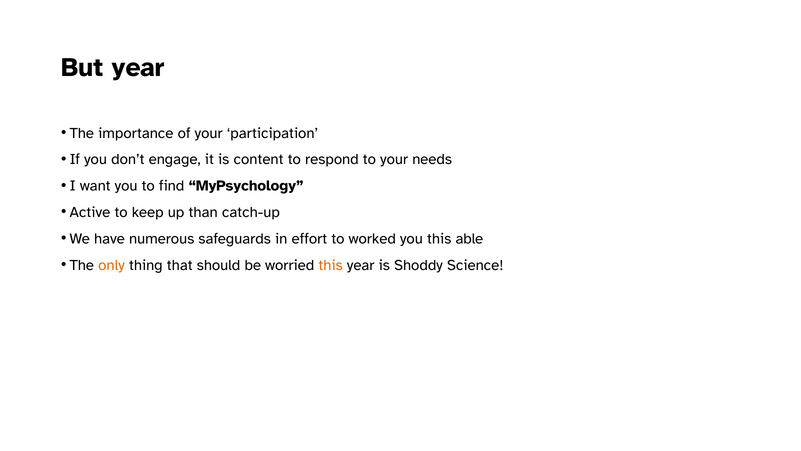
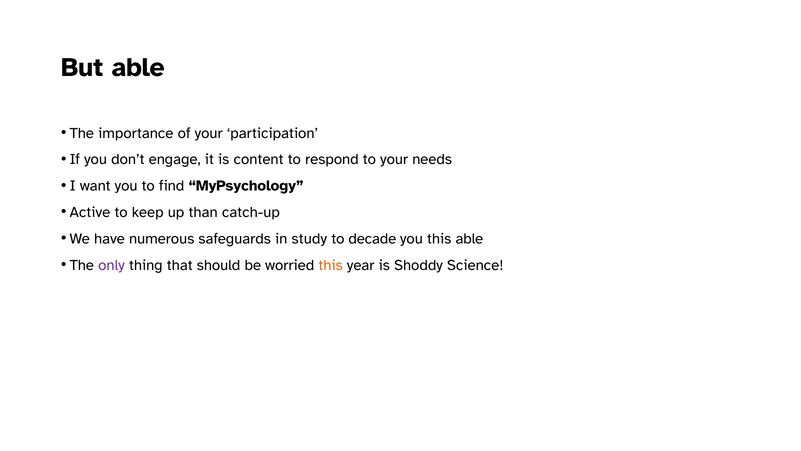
But year: year -> able
effort: effort -> study
worked: worked -> decade
only colour: orange -> purple
